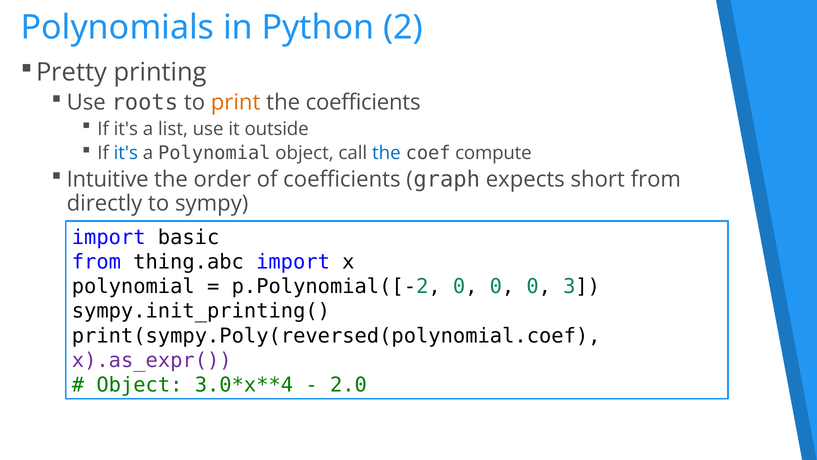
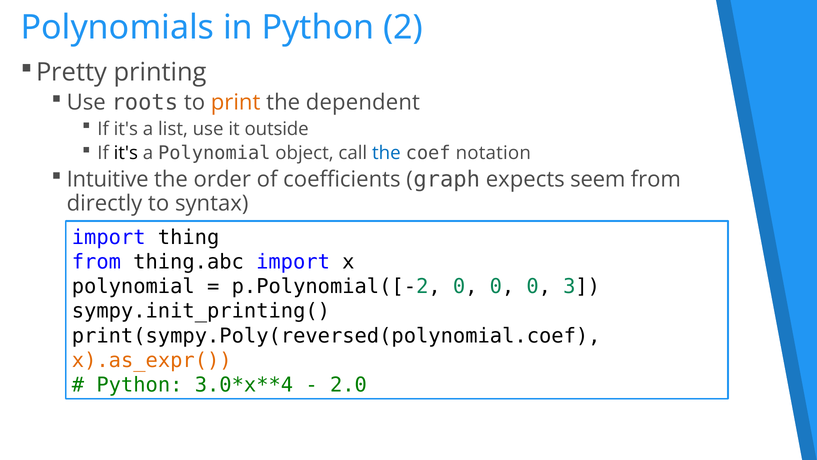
the coefficients: coefficients -> dependent
it's at (126, 153) colour: blue -> black
compute: compute -> notation
short: short -> seem
sympy: sympy -> syntax
basic: basic -> thing
x).as_expr( colour: purple -> orange
Object at (139, 384): Object -> Python
